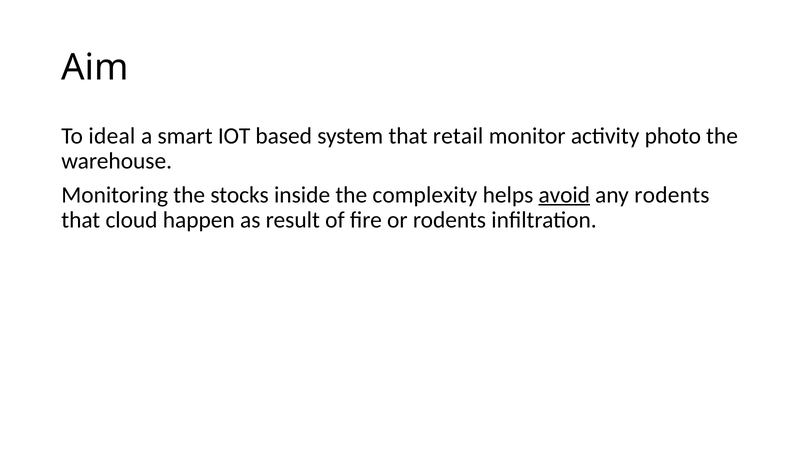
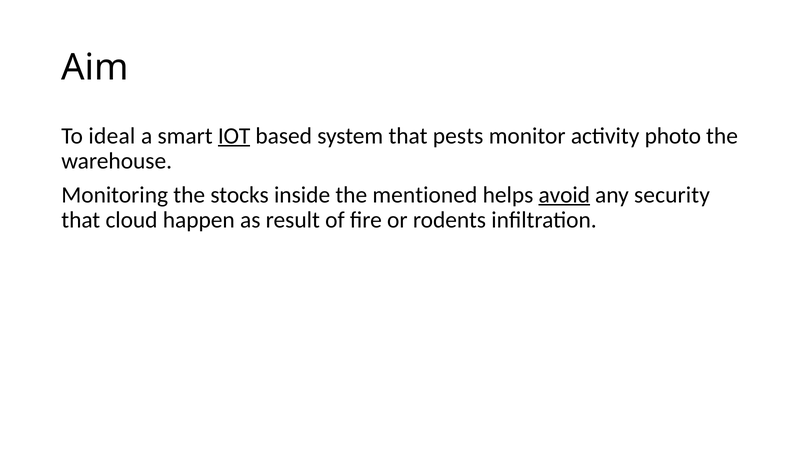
IOT underline: none -> present
retail: retail -> pests
complexity: complexity -> mentioned
any rodents: rodents -> security
